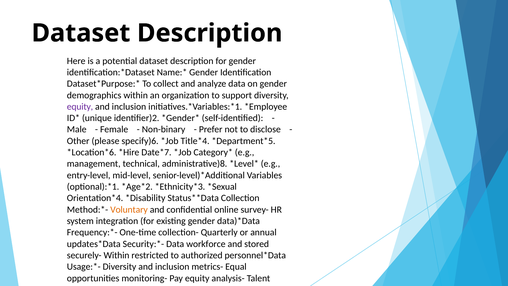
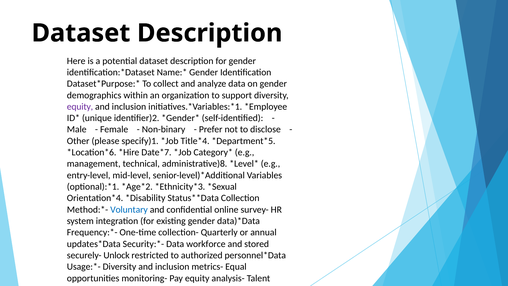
specify)6: specify)6 -> specify)1
Voluntary colour: orange -> blue
securely- Within: Within -> Unlock
